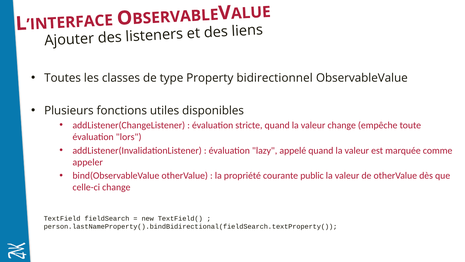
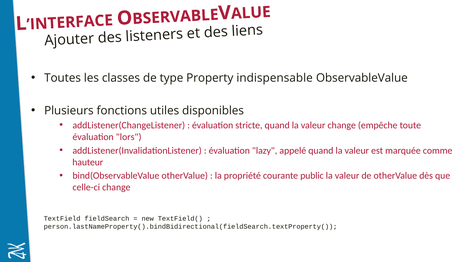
bidirectionnel: bidirectionnel -> indispensable
appeler: appeler -> hauteur
